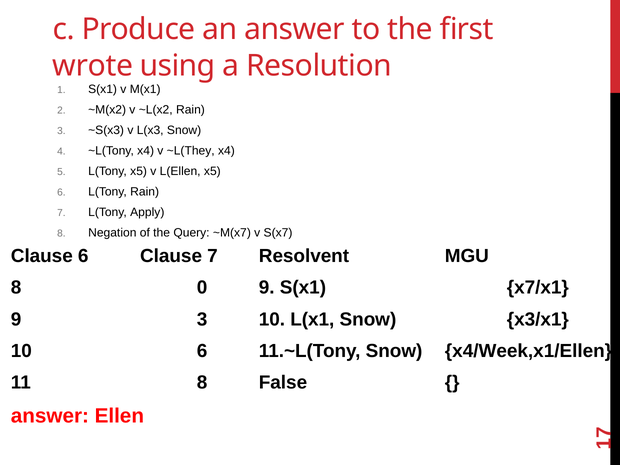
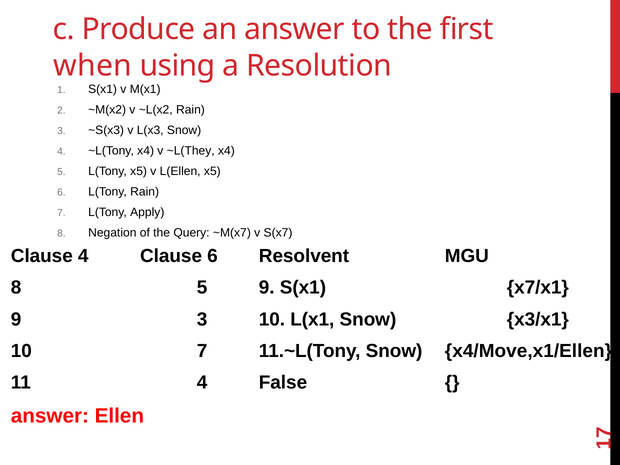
wrote: wrote -> when
Clause 6: 6 -> 4
Clause 7: 7 -> 6
8 0: 0 -> 5
10 6: 6 -> 7
x4/Week,x1/Ellen: x4/Week,x1/Ellen -> x4/Move,x1/Ellen
11 8: 8 -> 4
